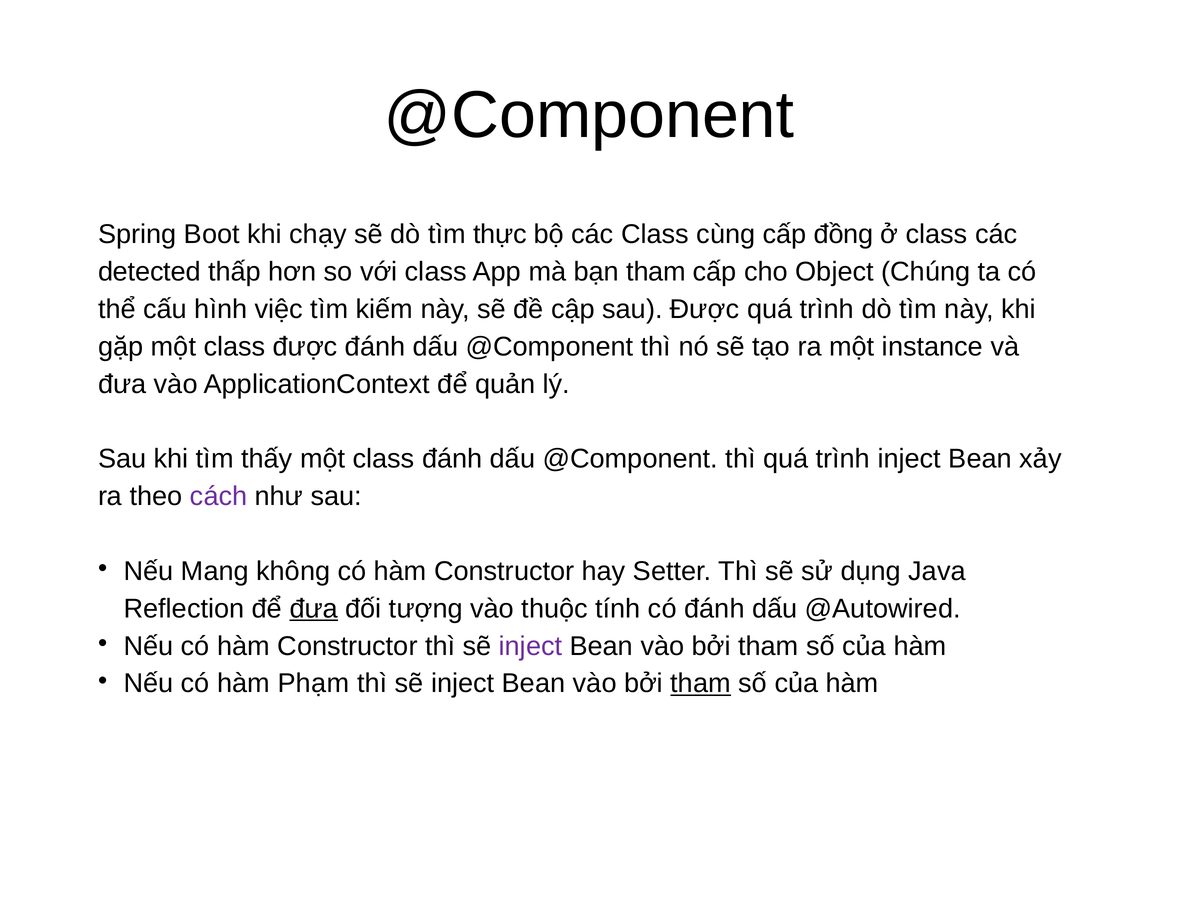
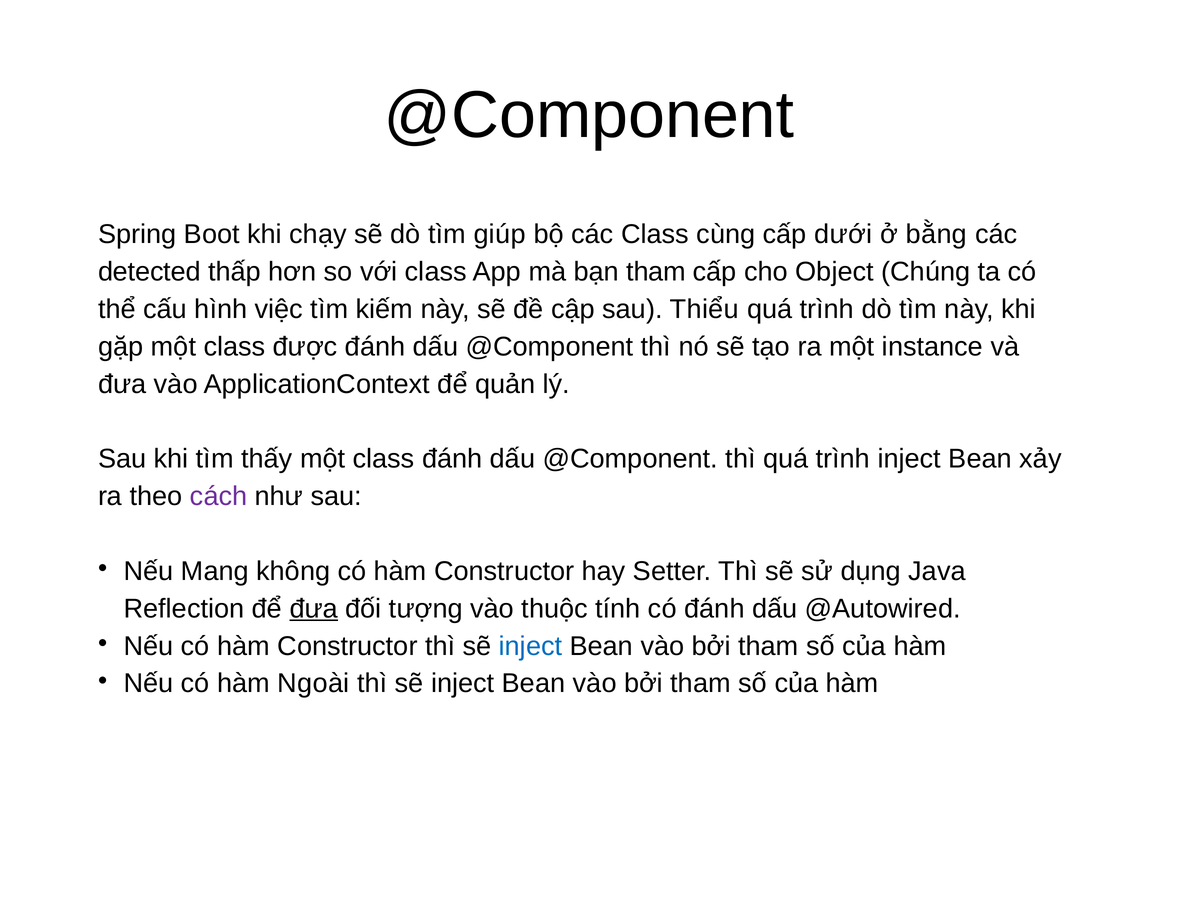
thực: thực -> giúp
đồng: đồng -> dưới
ở class: class -> bằng
sau Được: Được -> Thiểu
inject at (531, 647) colour: purple -> blue
Phạm: Phạm -> Ngoài
tham at (701, 684) underline: present -> none
